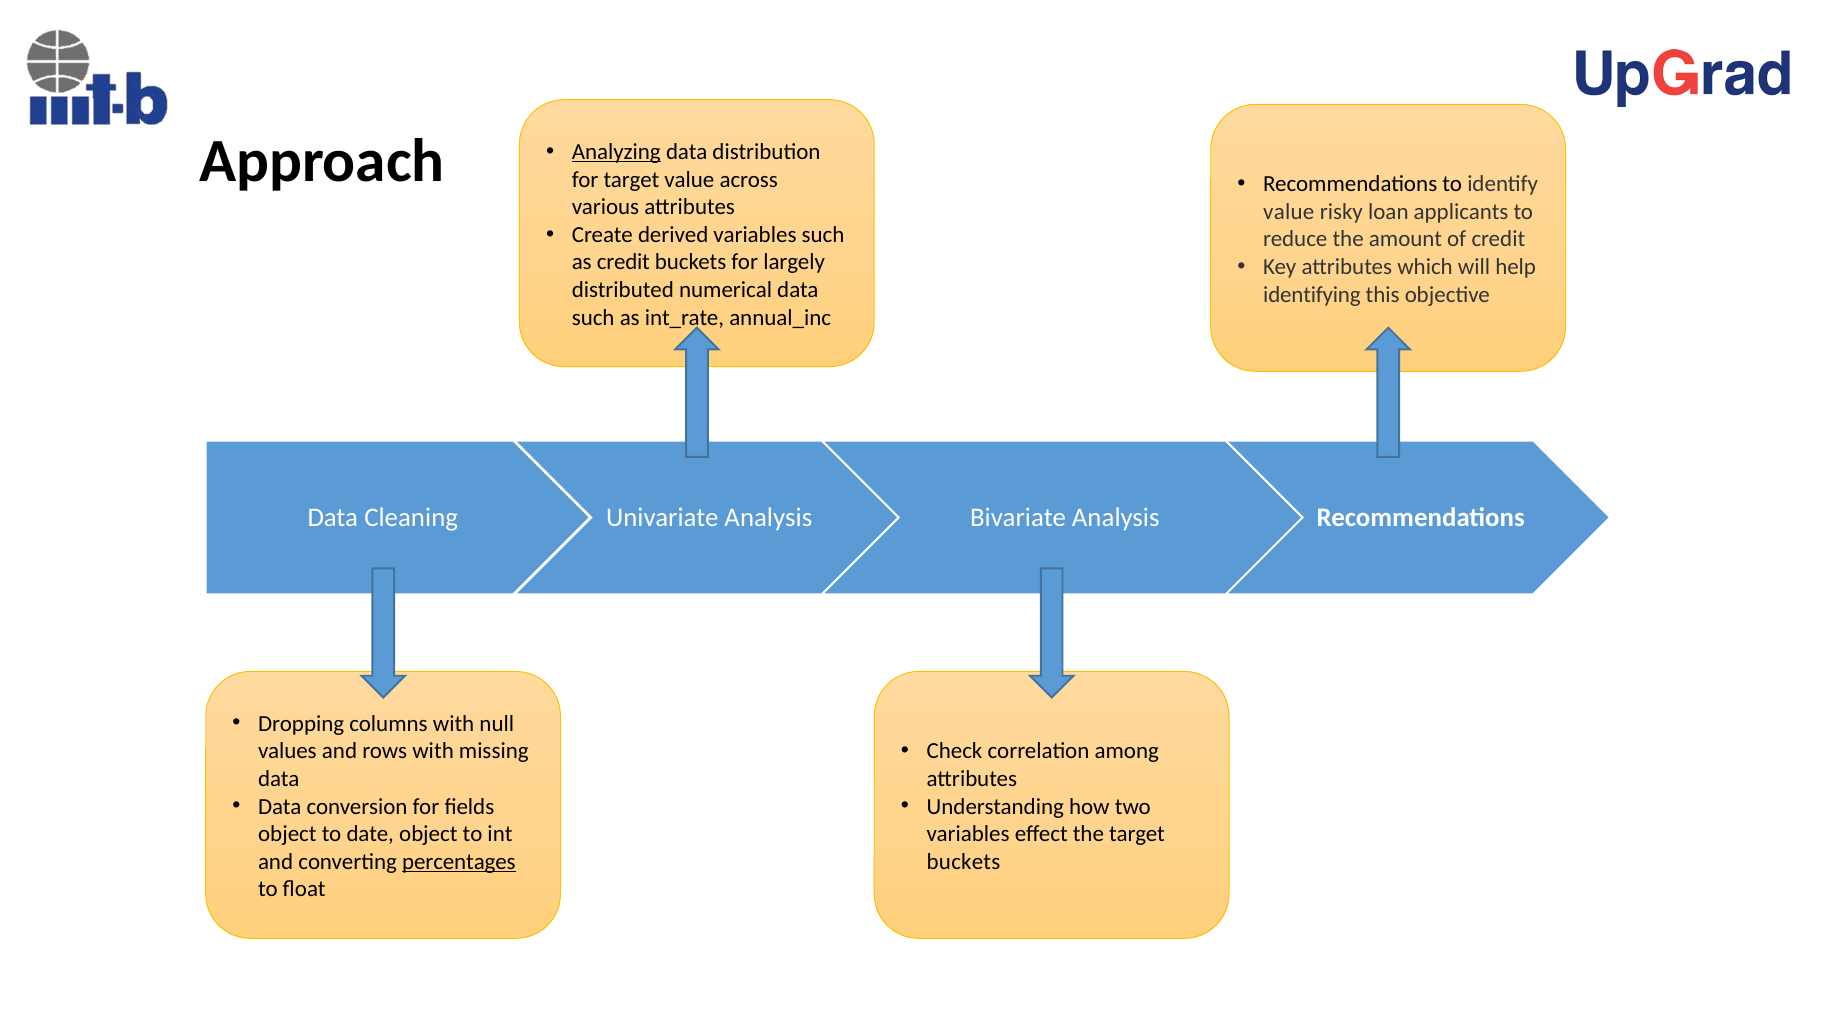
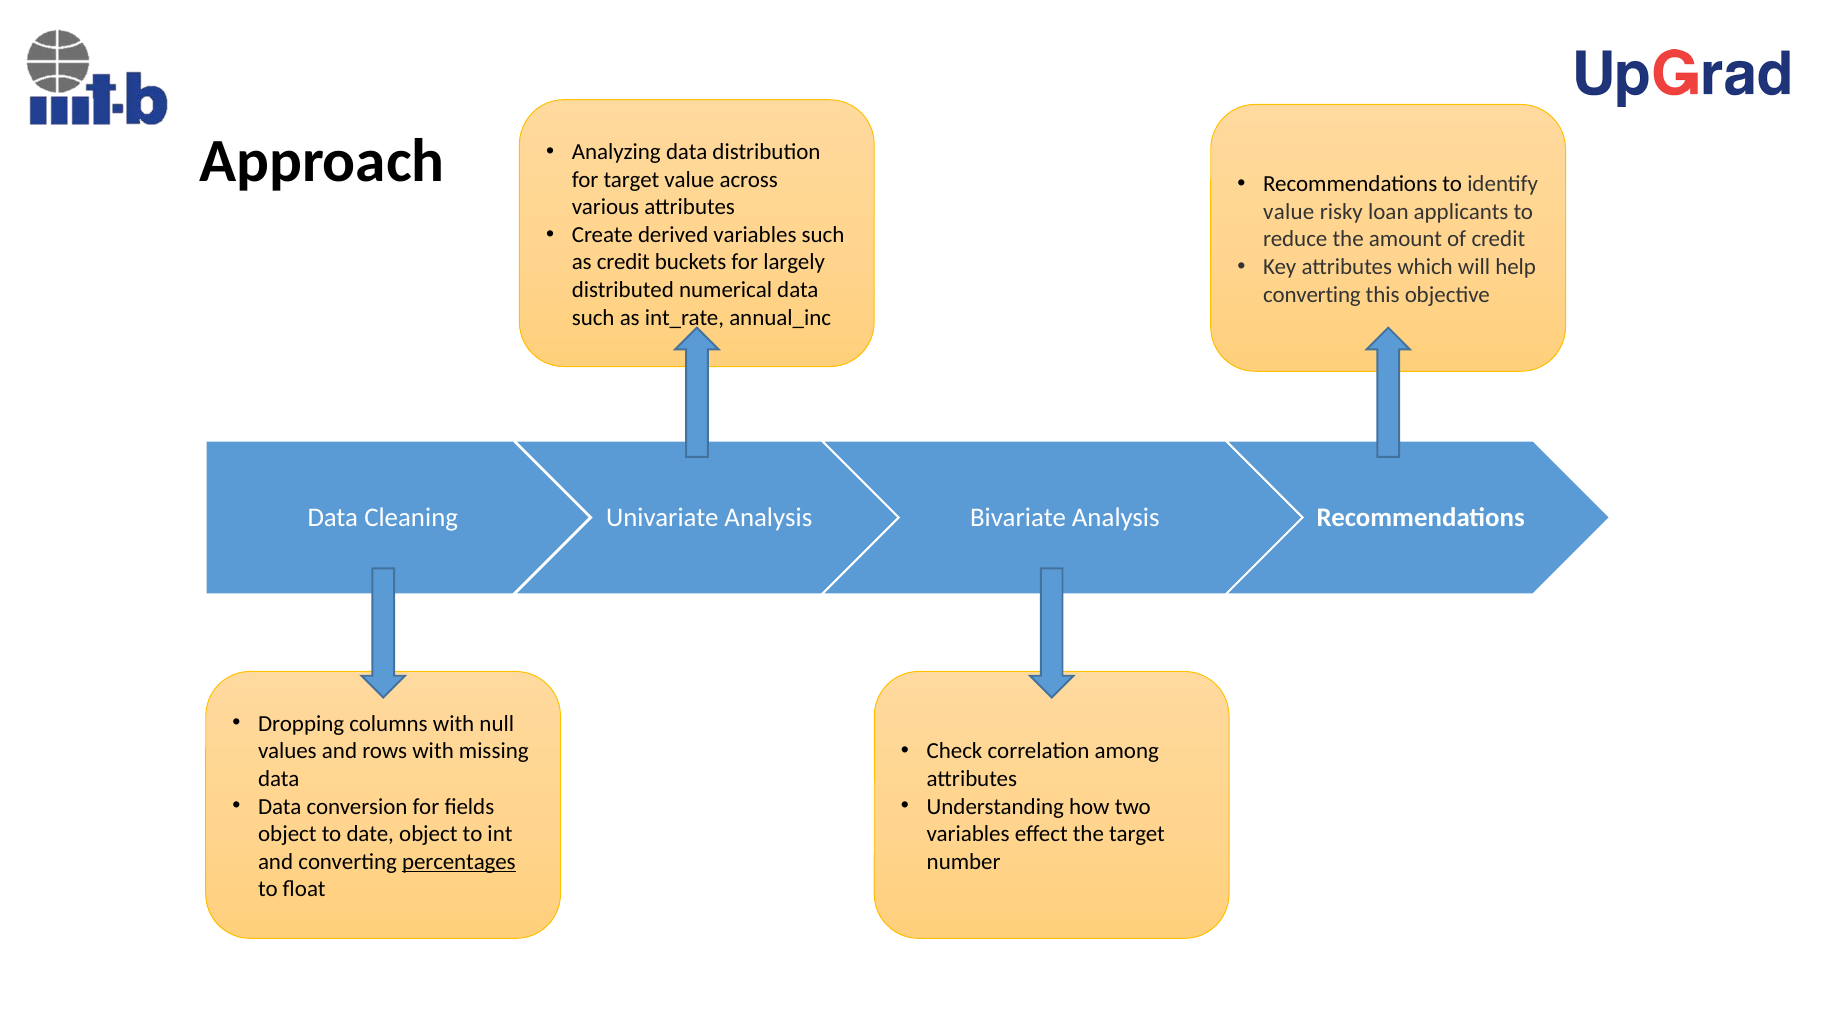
Analyzing underline: present -> none
identifying at (1312, 295): identifying -> converting
buckets at (964, 862): buckets -> number
